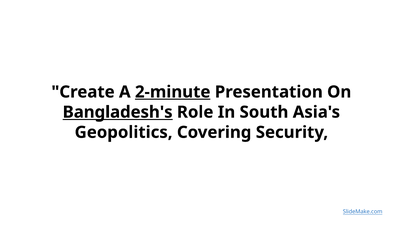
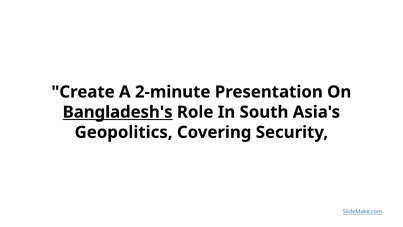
2-minute underline: present -> none
